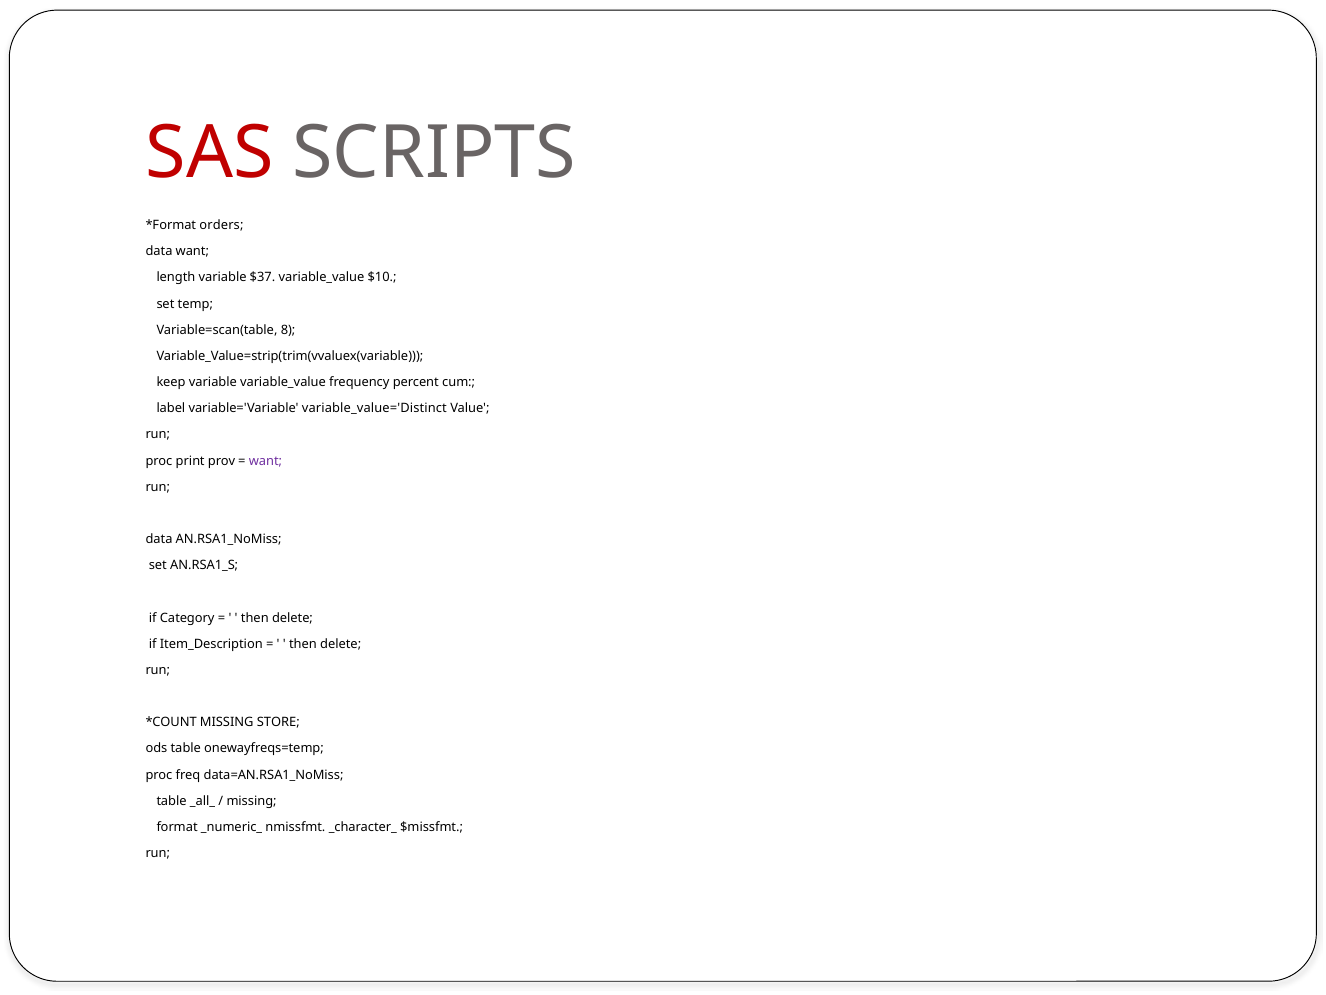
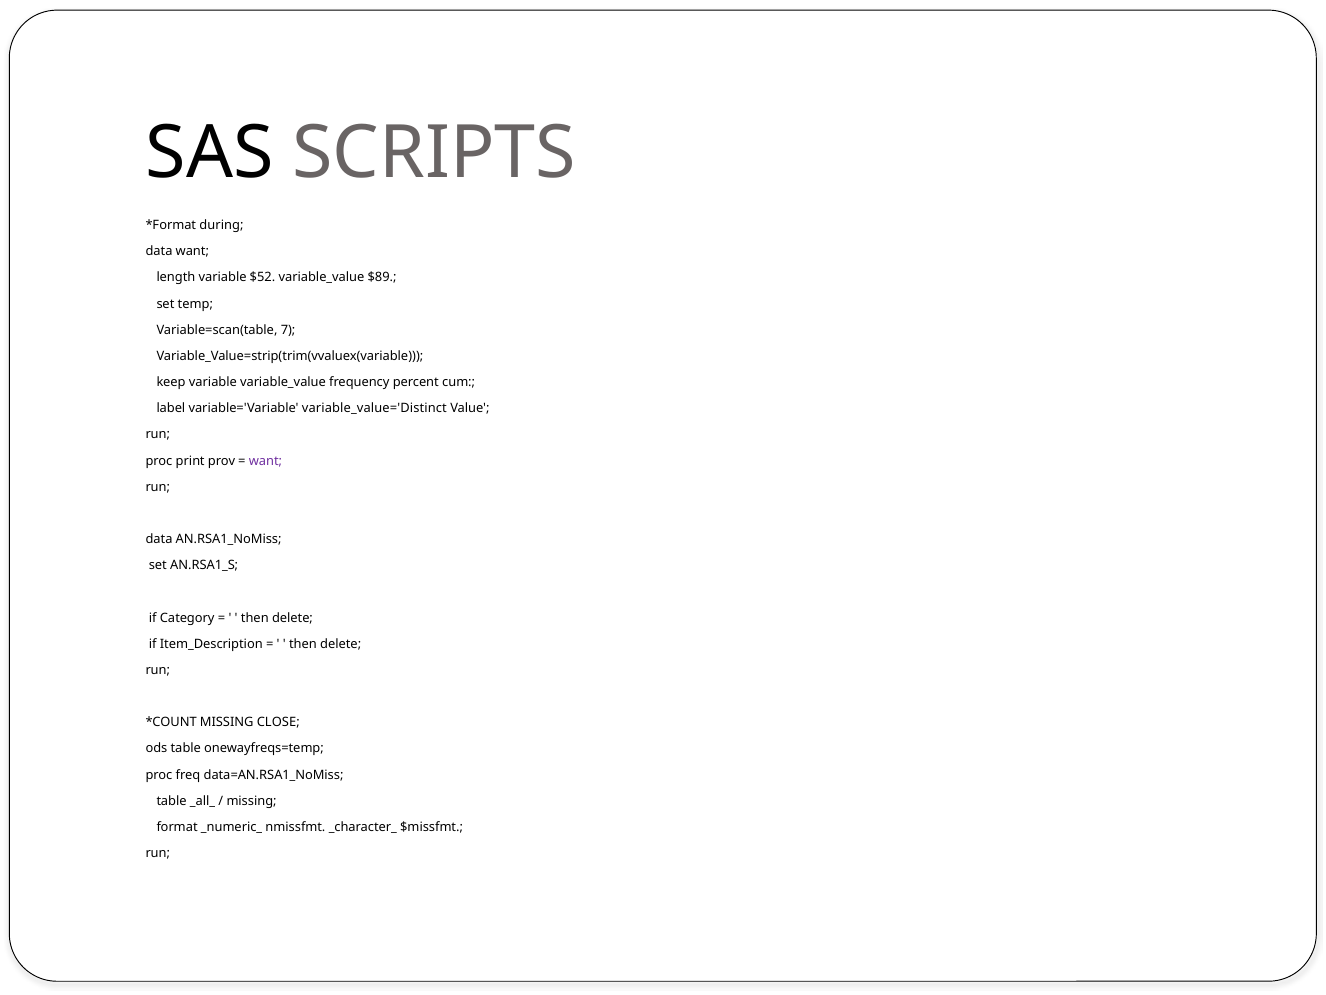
SAS colour: red -> black
orders: orders -> during
$37: $37 -> $52
$10: $10 -> $89
8: 8 -> 7
STORE: STORE -> CLOSE
